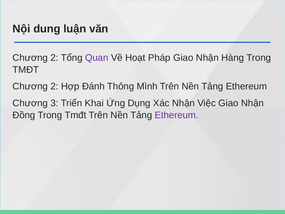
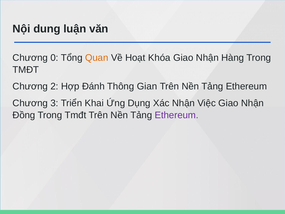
2 at (54, 58): 2 -> 0
Quan colour: purple -> orange
Pháp: Pháp -> Khóa
Mình: Mình -> Gian
